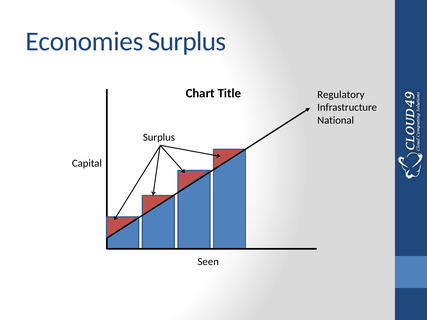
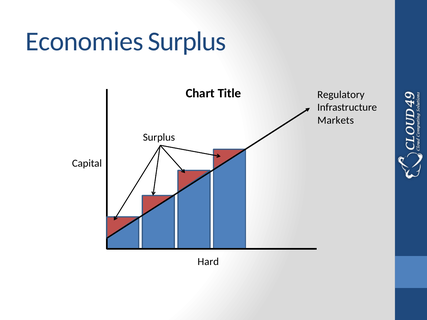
National: National -> Markets
Seen: Seen -> Hard
